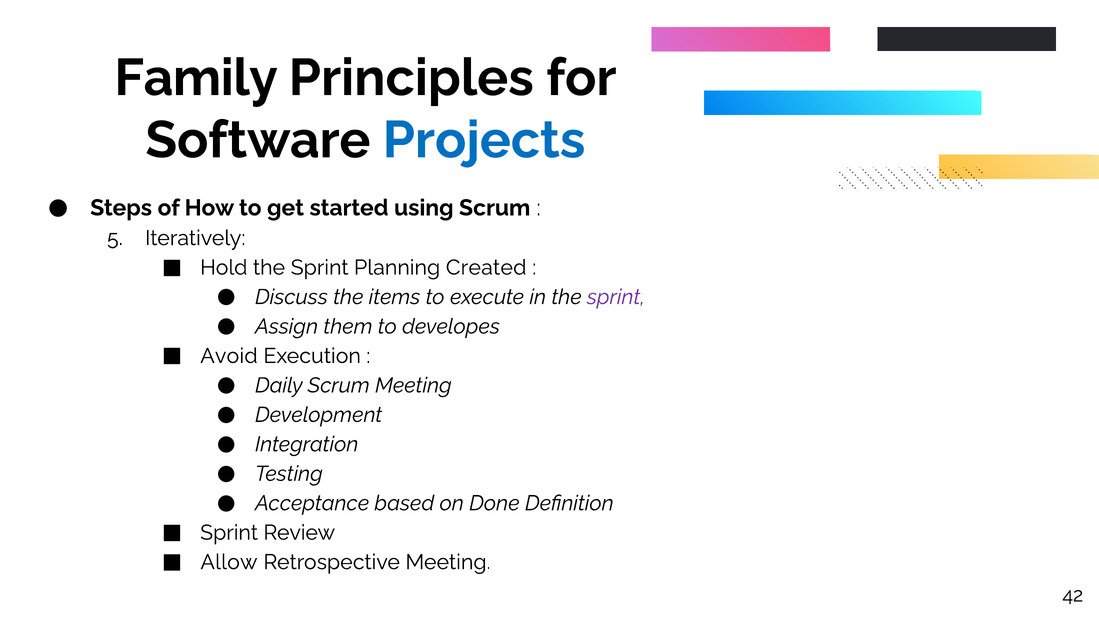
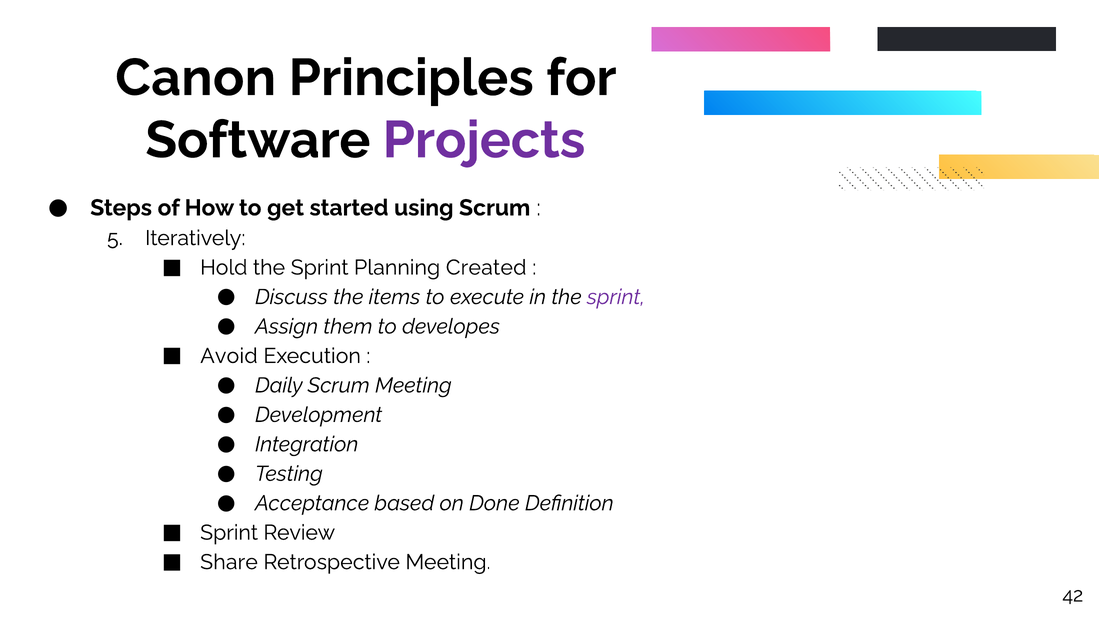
Family: Family -> Canon
Projects colour: blue -> purple
Allow: Allow -> Share
